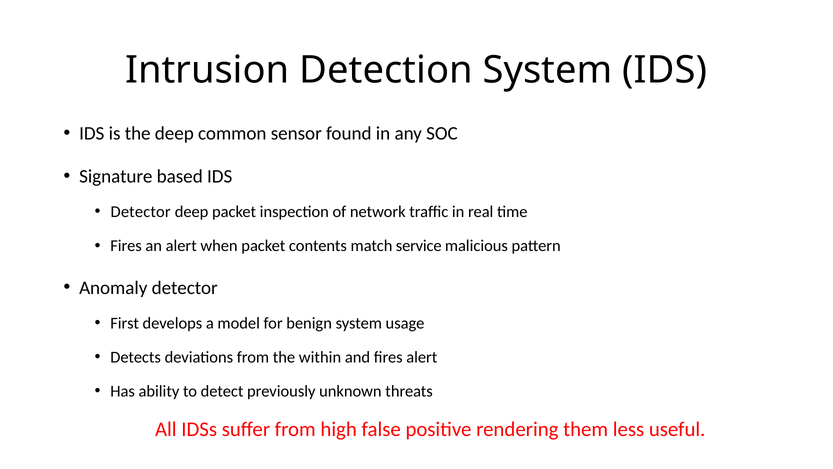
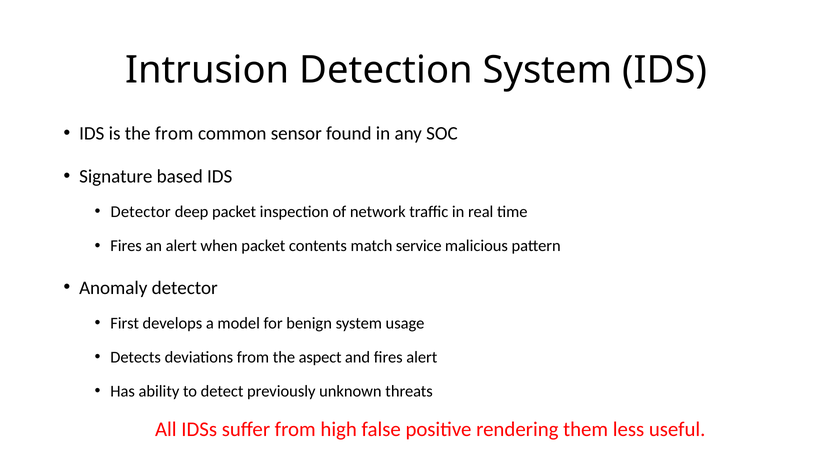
the deep: deep -> from
within: within -> aspect
